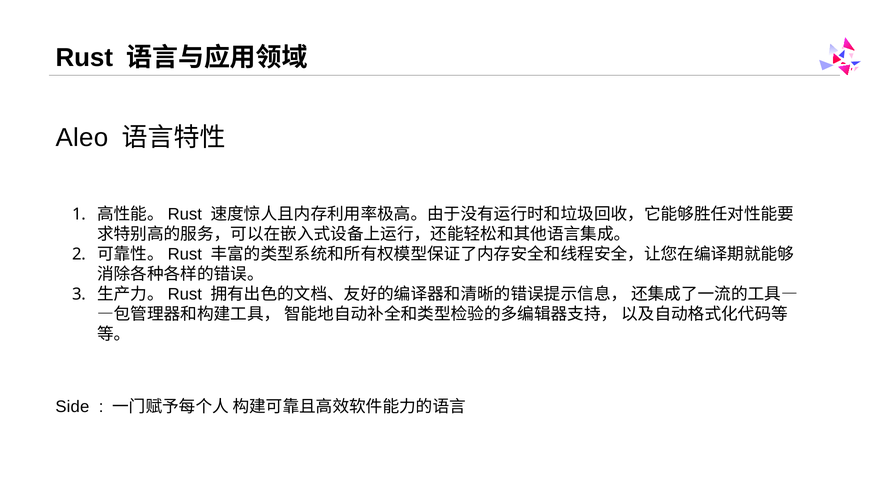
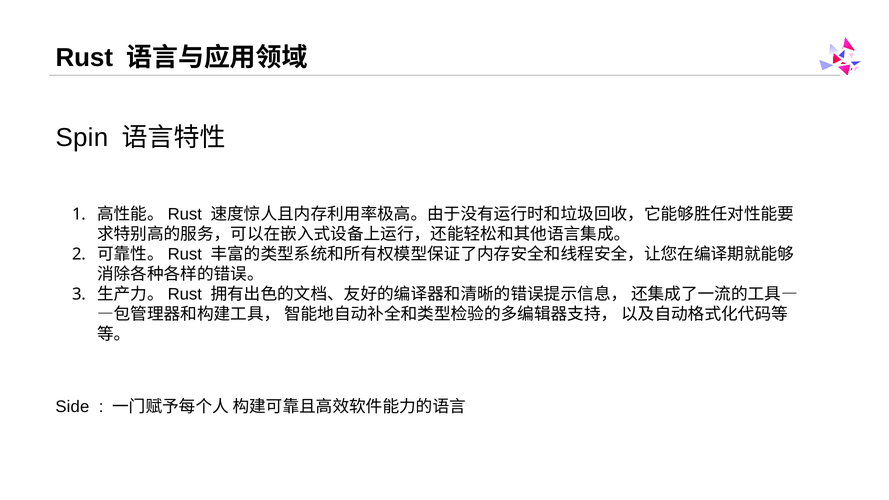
Aleo: Aleo -> Spin
